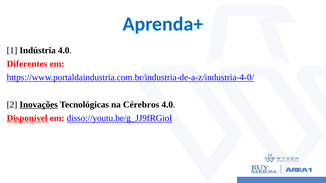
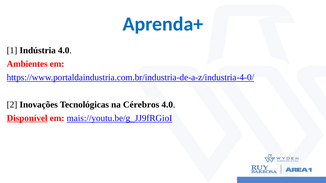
Diferentes: Diferentes -> Ambientes
Inovações underline: present -> none
disso://youtu.be/g_JJ9fRGioI: disso://youtu.be/g_JJ9fRGioI -> mais://youtu.be/g_JJ9fRGioI
